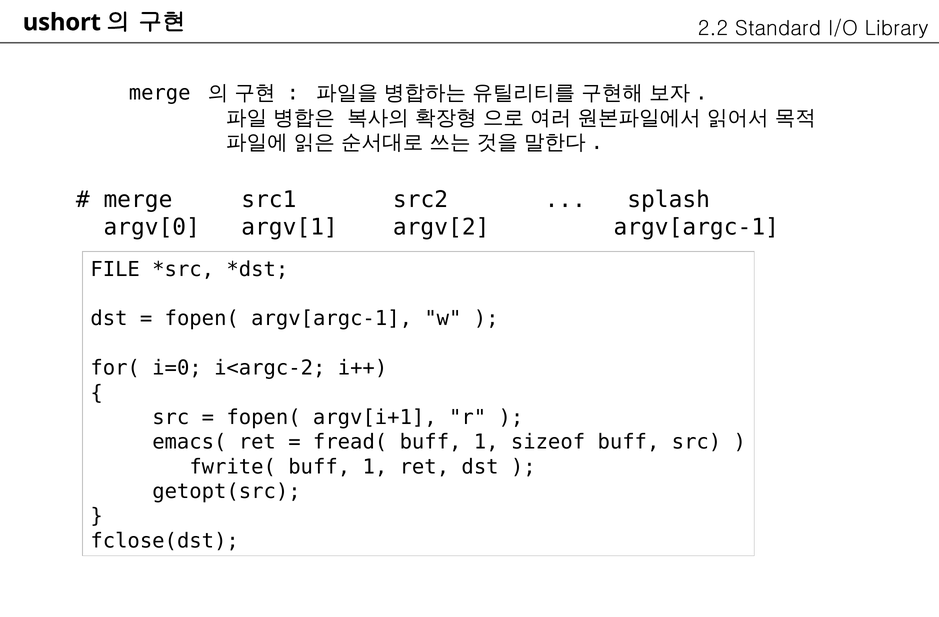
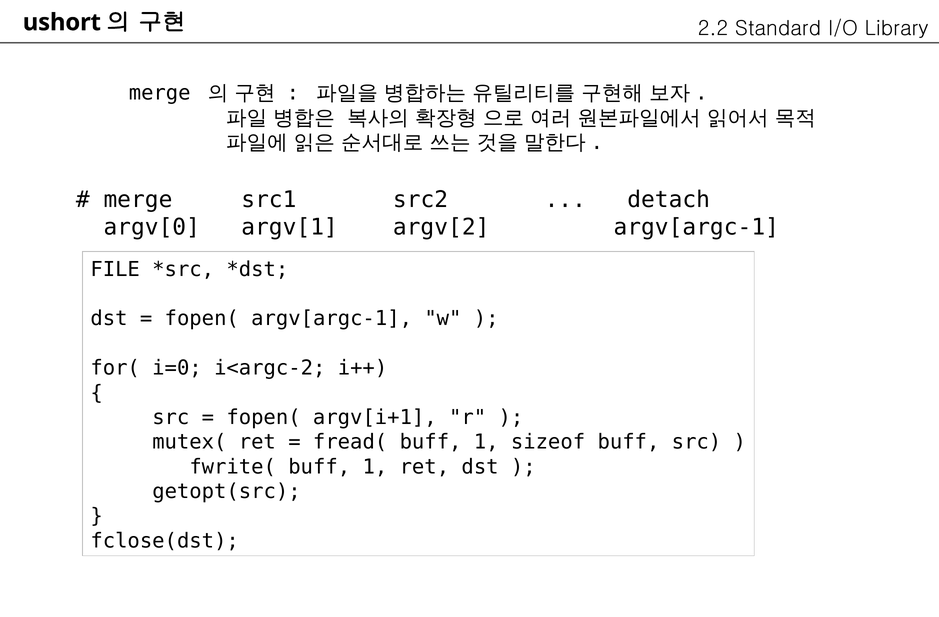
splash: splash -> detach
emacs(: emacs( -> mutex(
